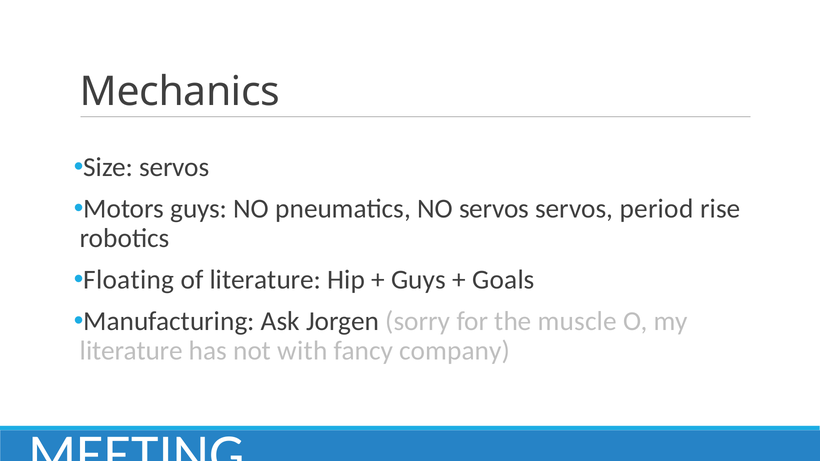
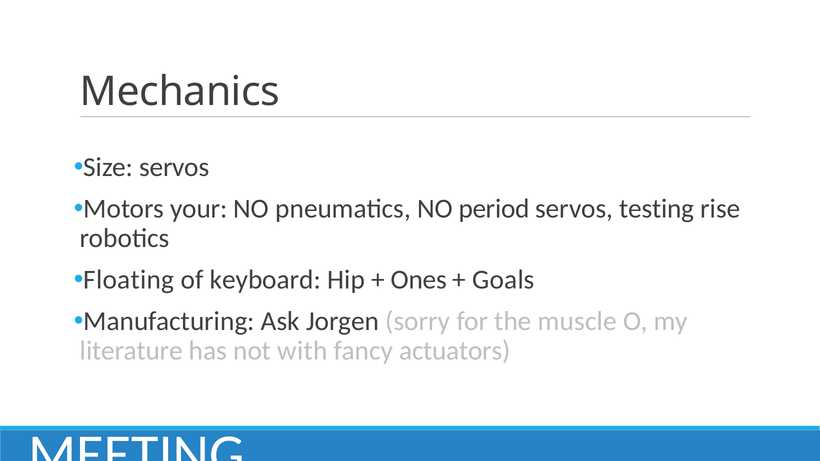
Motors guys: guys -> your
NO servos: servos -> period
period: period -> testing
of literature: literature -> keyboard
Guys at (419, 280): Guys -> Ones
company: company -> actuators
